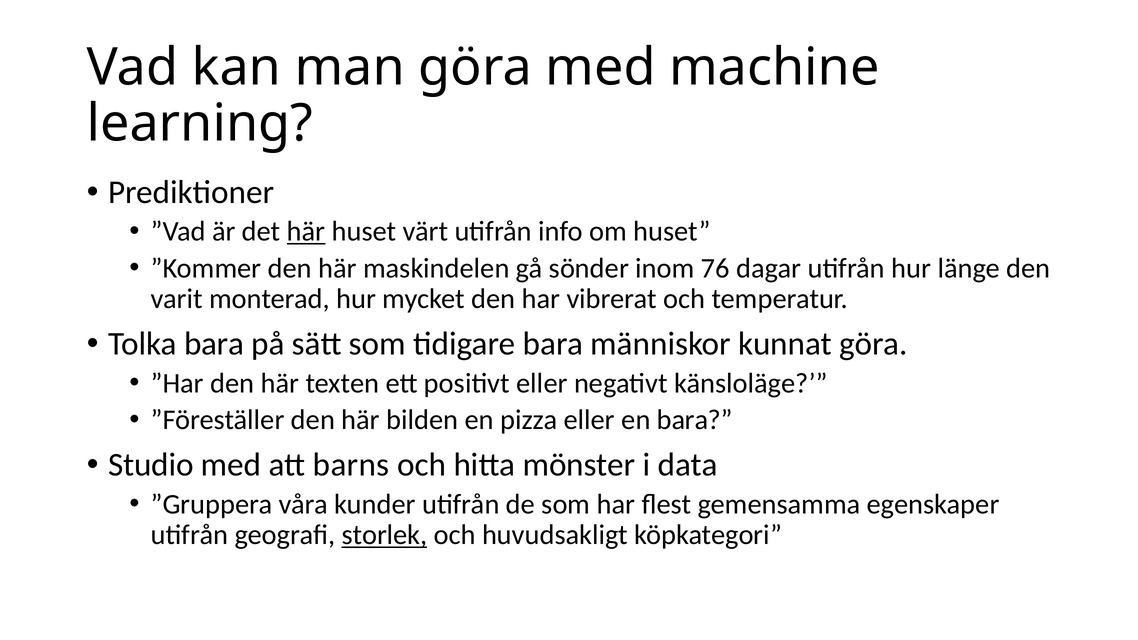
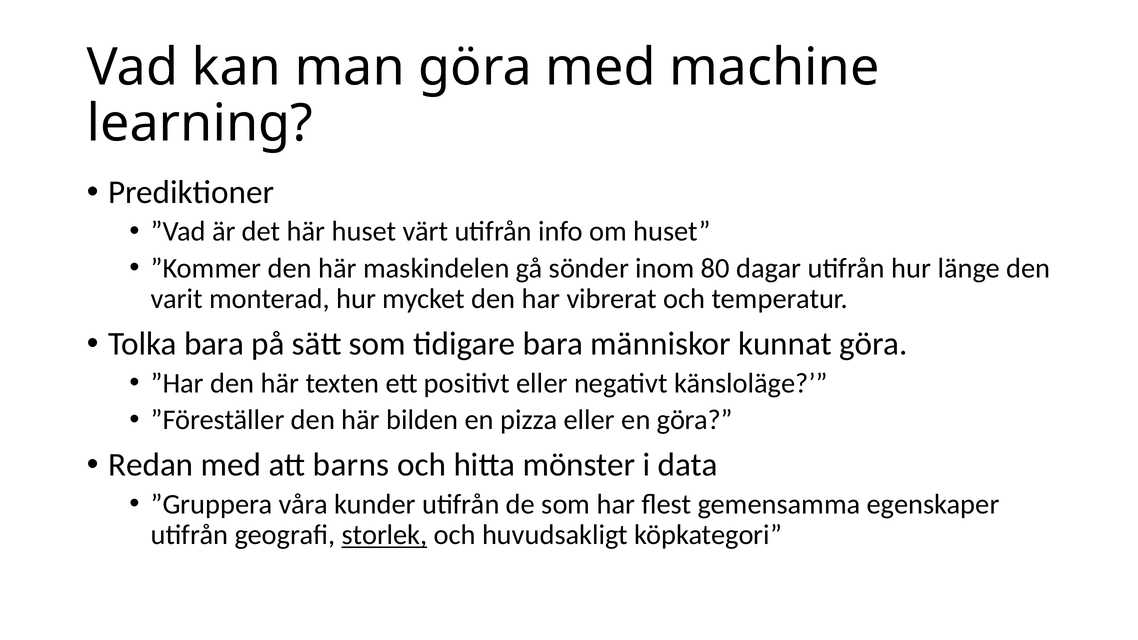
här at (306, 232) underline: present -> none
76: 76 -> 80
en bara: bara -> göra
Studio: Studio -> Redan
